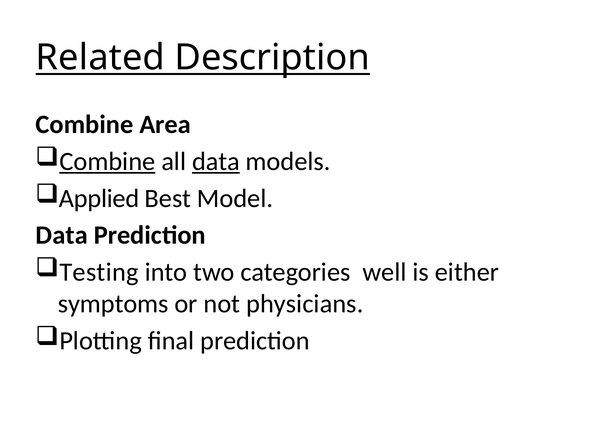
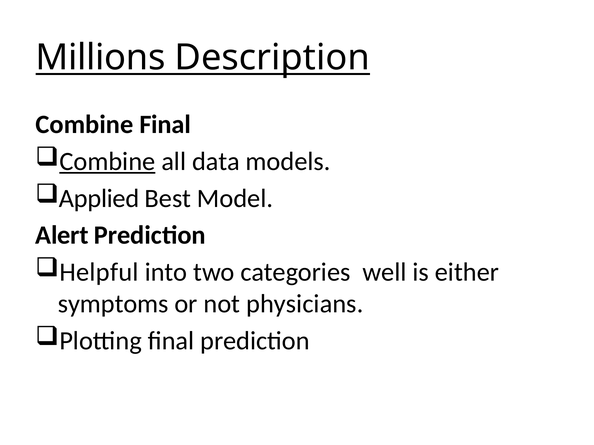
Related: Related -> Millions
Combine Area: Area -> Final
data at (216, 162) underline: present -> none
Data at (62, 236): Data -> Alert
Testing: Testing -> Helpful
